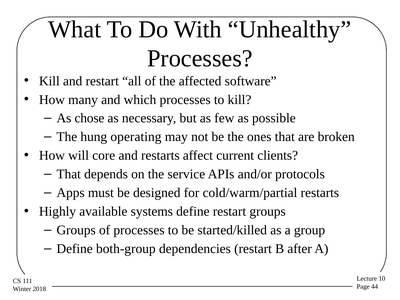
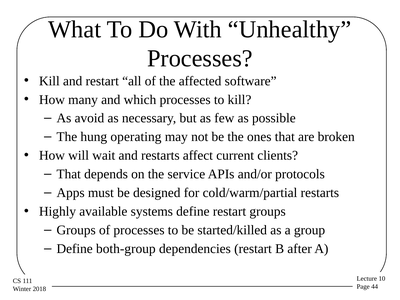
chose: chose -> avoid
core: core -> wait
